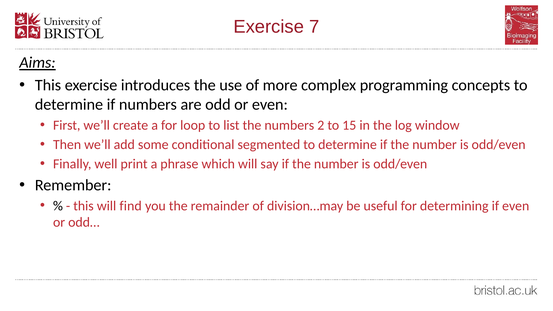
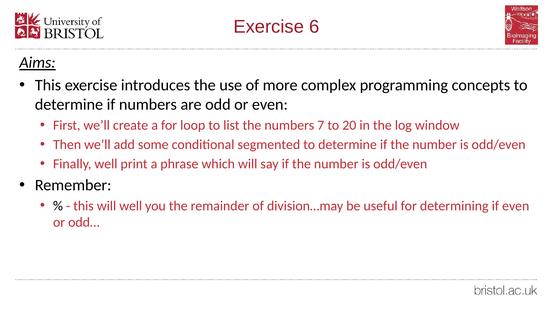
7: 7 -> 6
2: 2 -> 7
15: 15 -> 20
will find: find -> well
